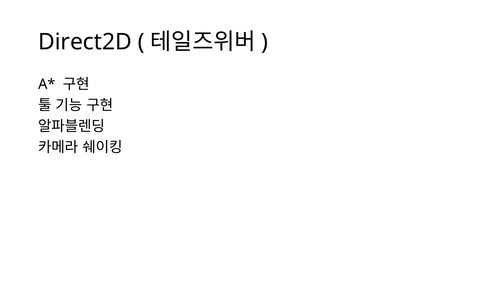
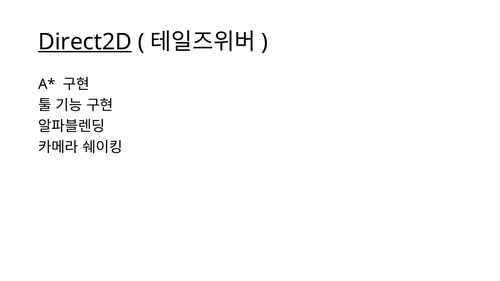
Direct2D underline: none -> present
